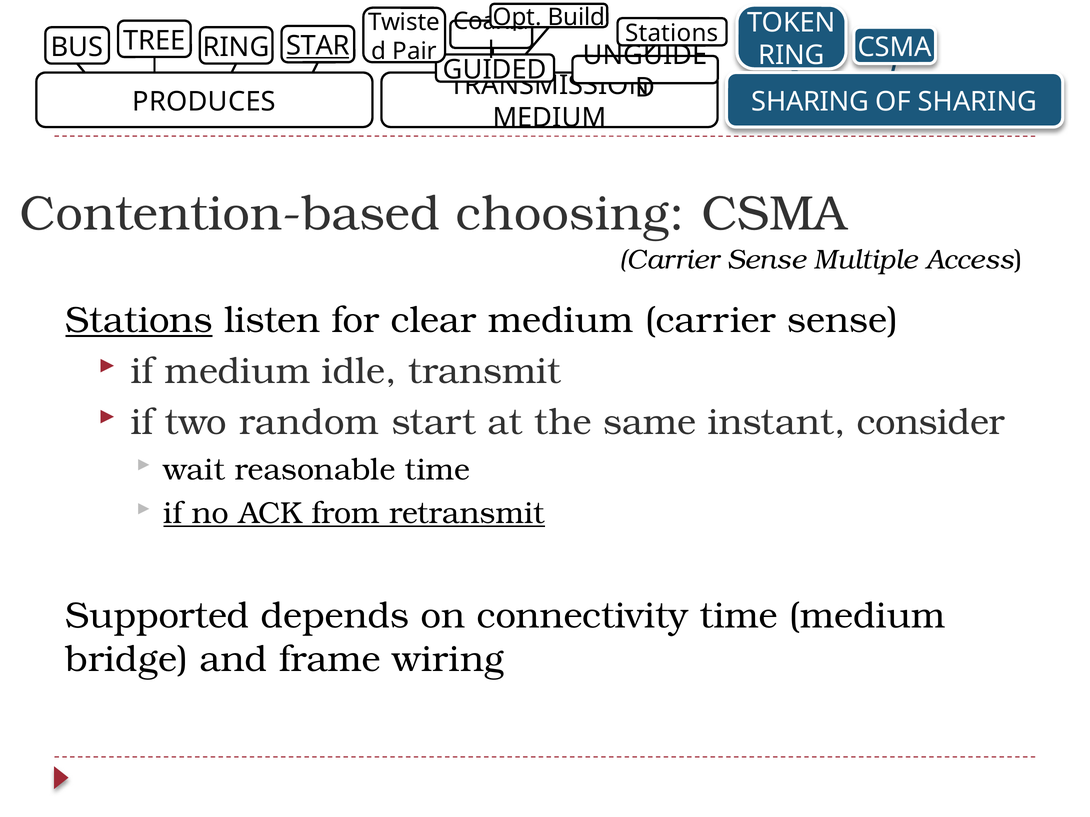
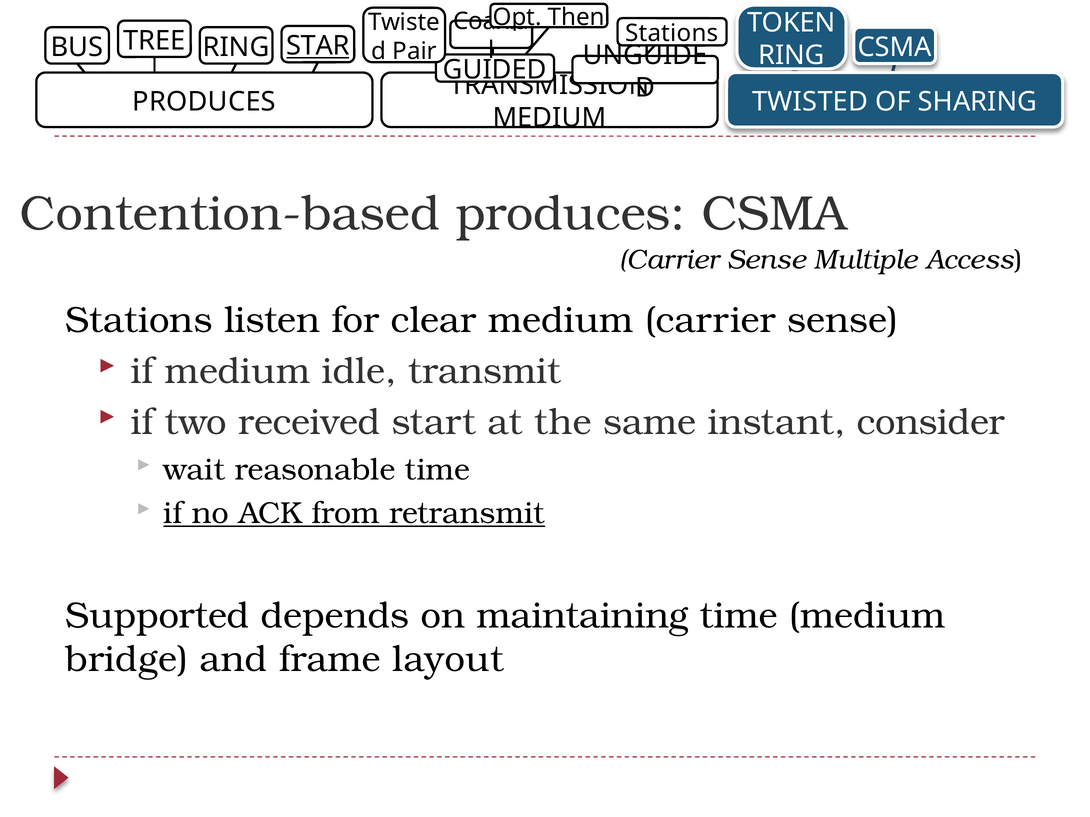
Build: Build -> Then
SHARING at (810, 102): SHARING -> TWISTED
Contention-based choosing: choosing -> produces
Stations at (139, 320) underline: present -> none
random: random -> received
connectivity: connectivity -> maintaining
wiring: wiring -> layout
